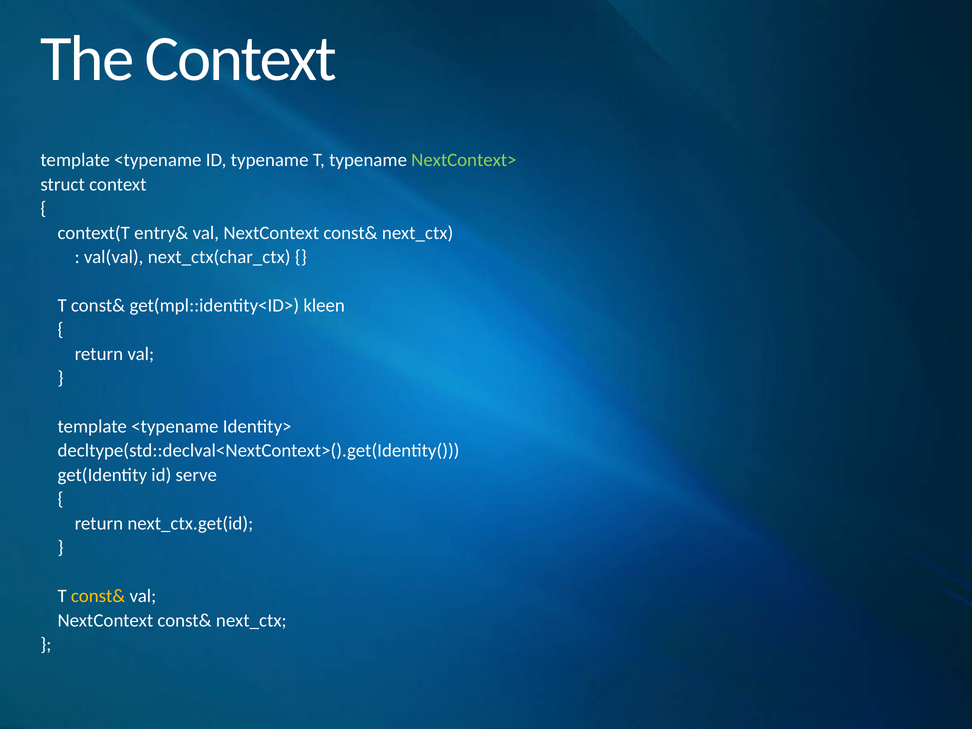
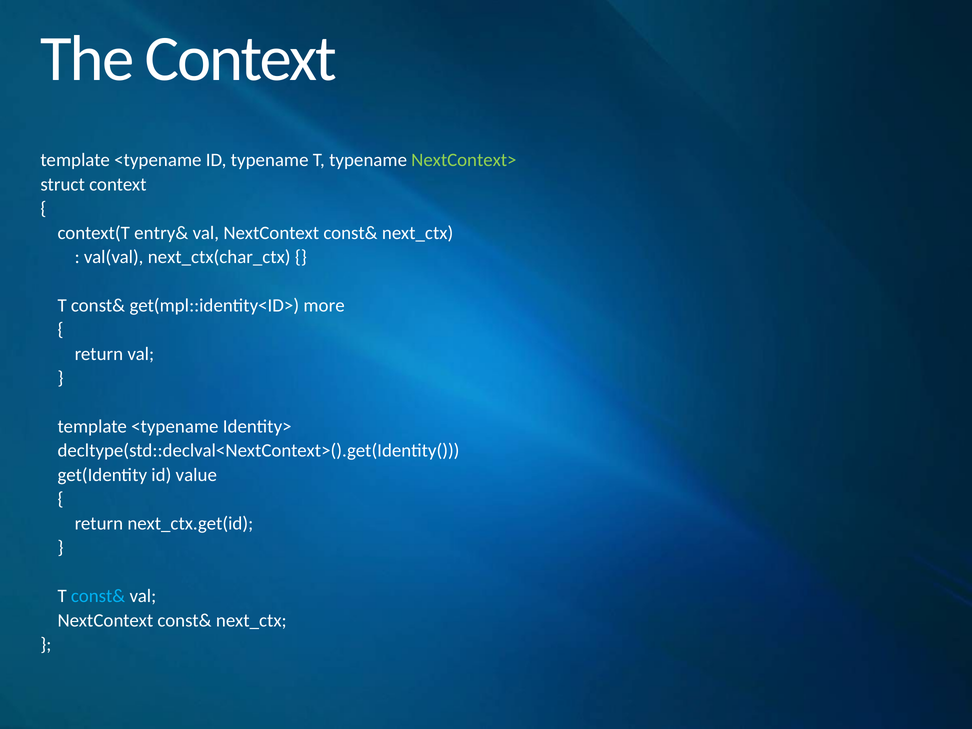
kleen: kleen -> more
serve: serve -> value
const& at (98, 596) colour: yellow -> light blue
